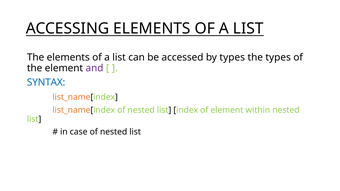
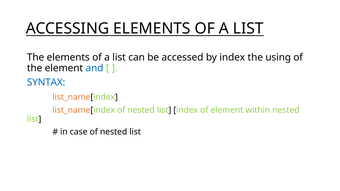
by types: types -> index
the types: types -> using
and colour: purple -> blue
